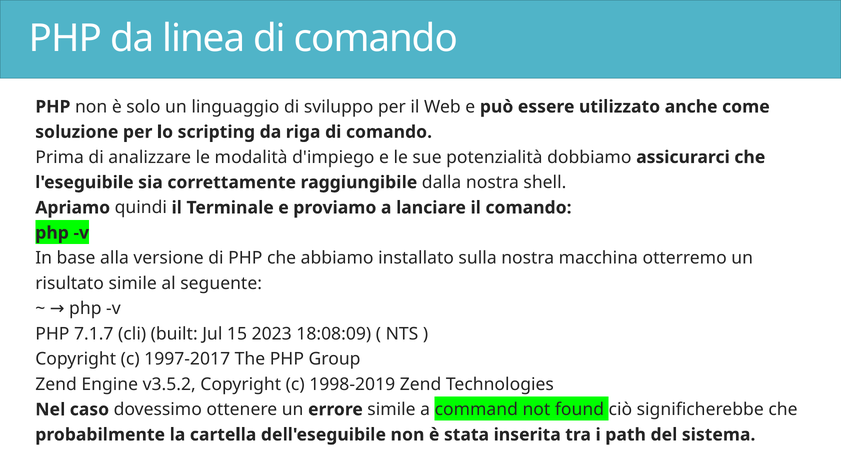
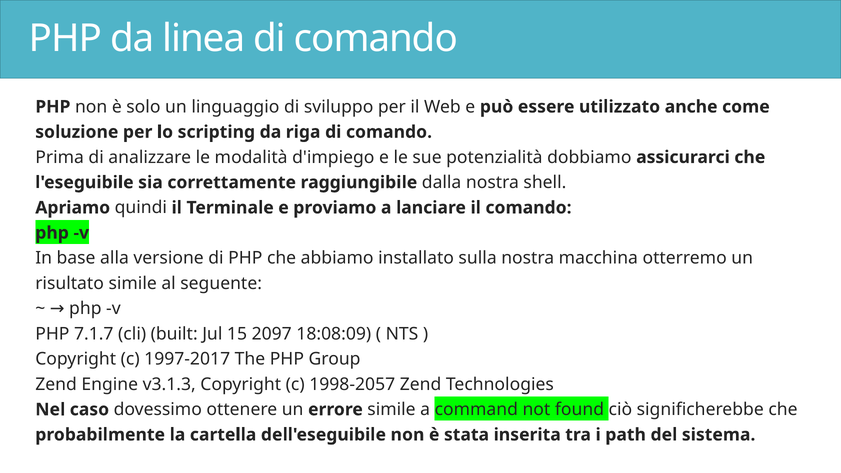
2023: 2023 -> 2097
v3.5.2: v3.5.2 -> v3.1.3
1998-2019: 1998-2019 -> 1998-2057
